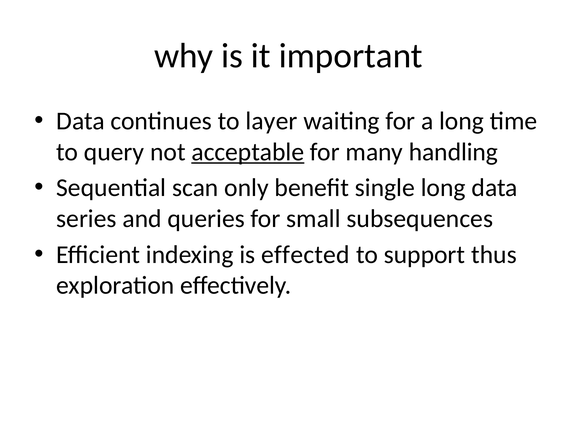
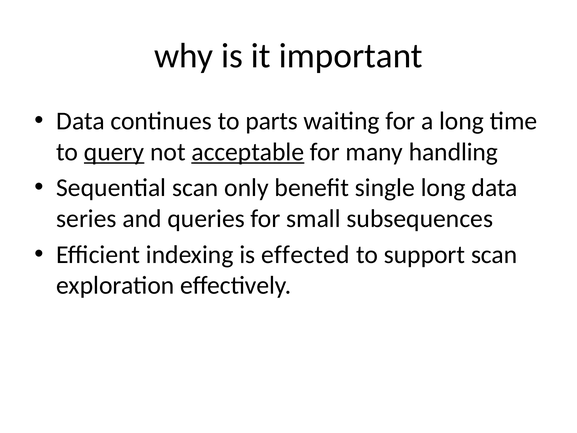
layer: layer -> parts
query underline: none -> present
support thus: thus -> scan
